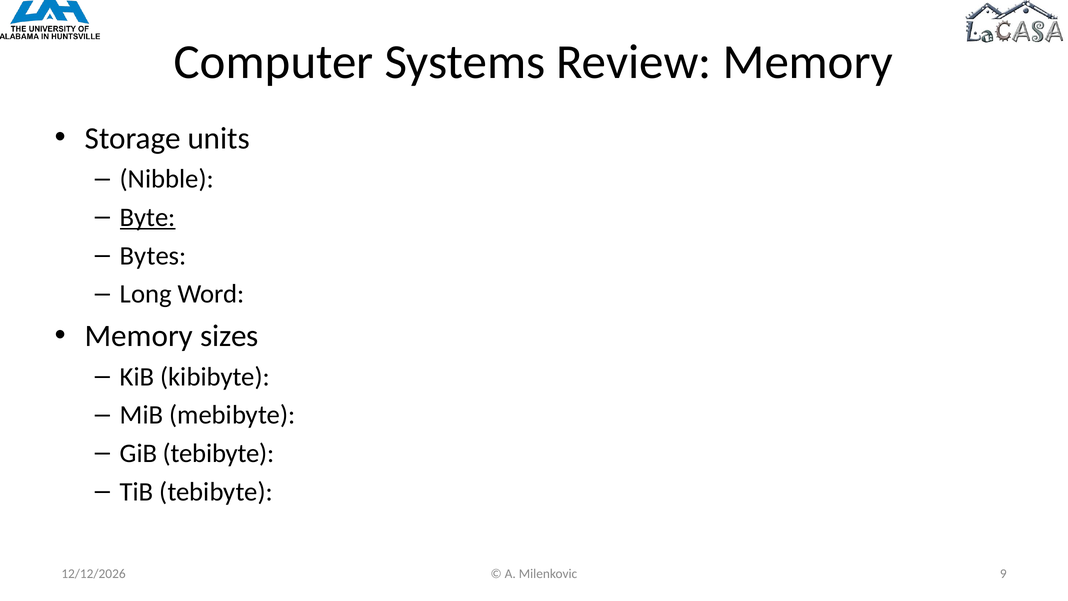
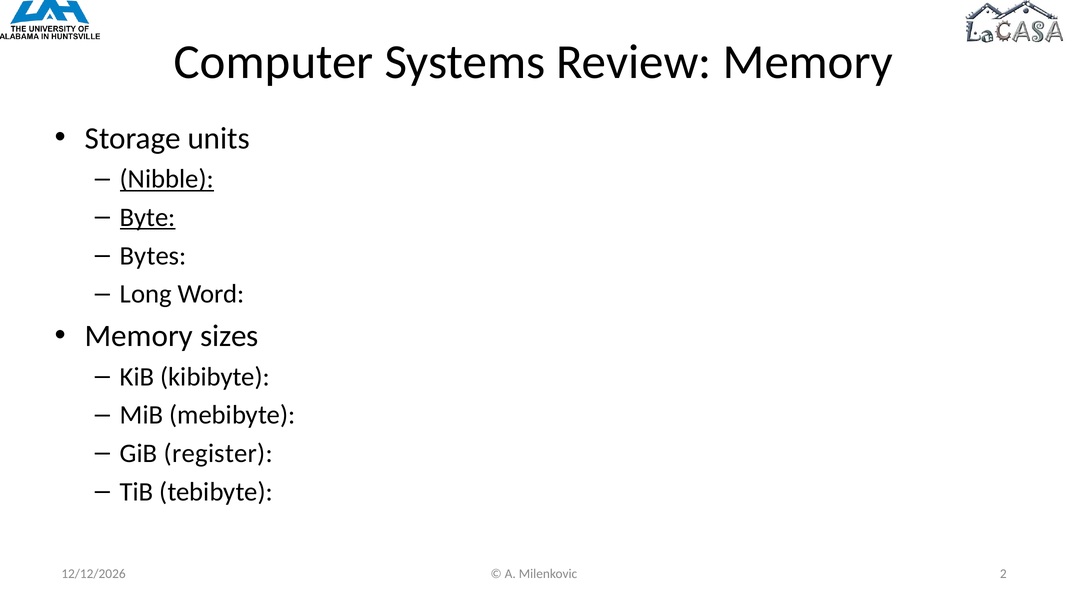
Nibble underline: none -> present
GiB tebibyte: tebibyte -> register
9: 9 -> 2
